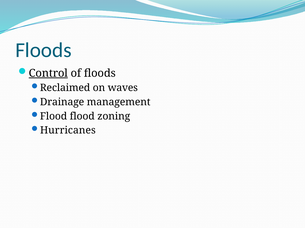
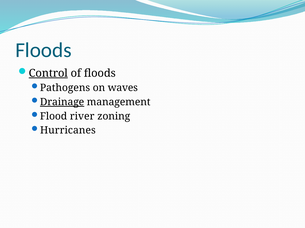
Reclaimed: Reclaimed -> Pathogens
Drainage underline: none -> present
Flood flood: flood -> river
